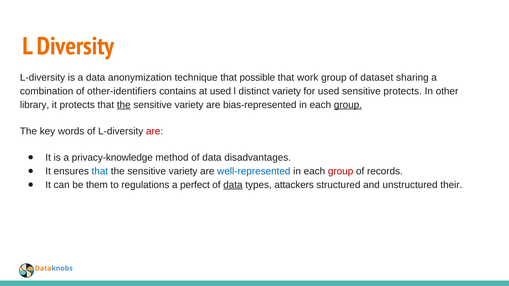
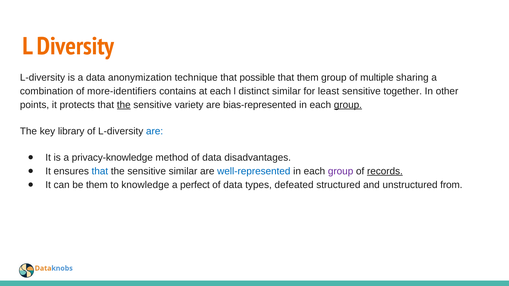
that work: work -> them
dataset: dataset -> multiple
other-identifiers: other-identifiers -> more-identifiers
at used: used -> each
distinct variety: variety -> similar
for used: used -> least
sensitive protects: protects -> together
library: library -> points
words: words -> library
are at (155, 131) colour: red -> blue
variety at (183, 171): variety -> similar
group at (341, 171) colour: red -> purple
records underline: none -> present
regulations: regulations -> knowledge
data at (233, 185) underline: present -> none
attackers: attackers -> defeated
their: their -> from
